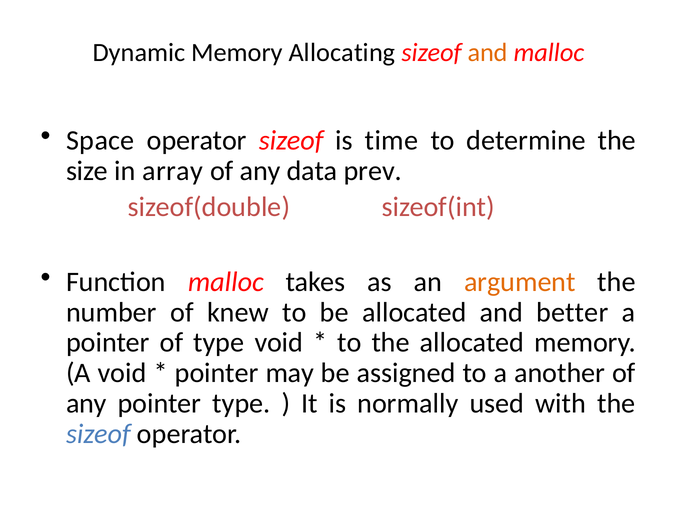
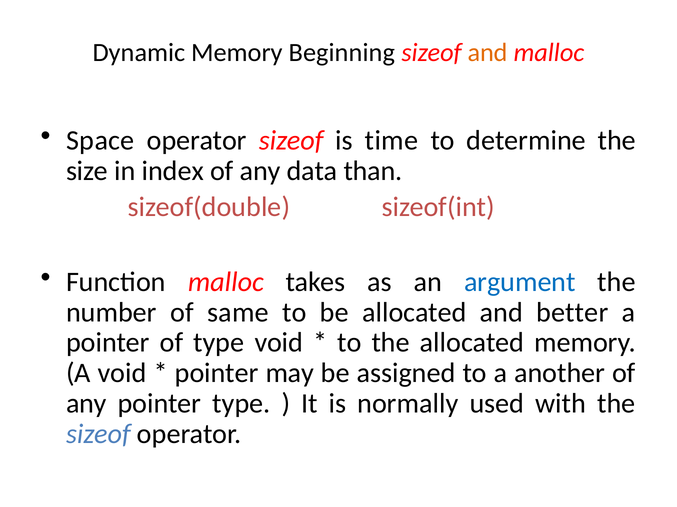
Allocating: Allocating -> Beginning
array: array -> index
prev: prev -> than
argument colour: orange -> blue
knew: knew -> same
